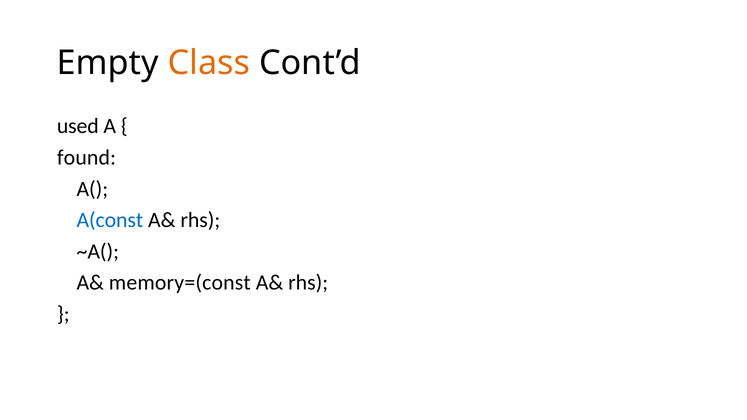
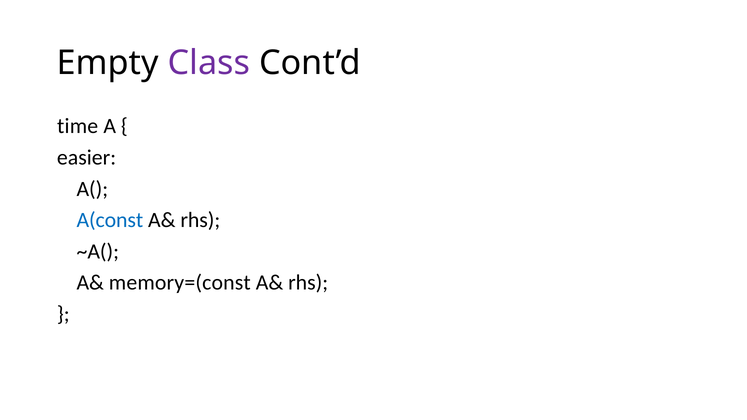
Class colour: orange -> purple
used: used -> time
found: found -> easier
